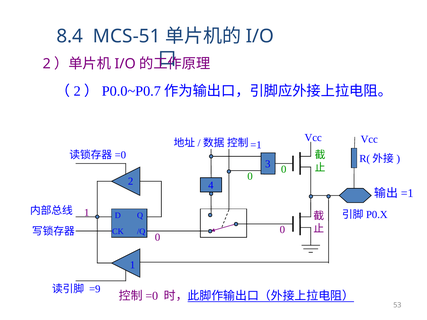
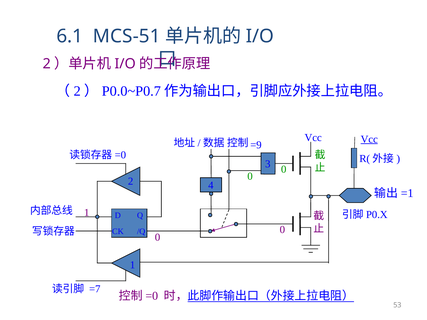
8.4: 8.4 -> 6.1
Vcc at (369, 139) underline: none -> present
=1: =1 -> =9
=9: =9 -> =7
